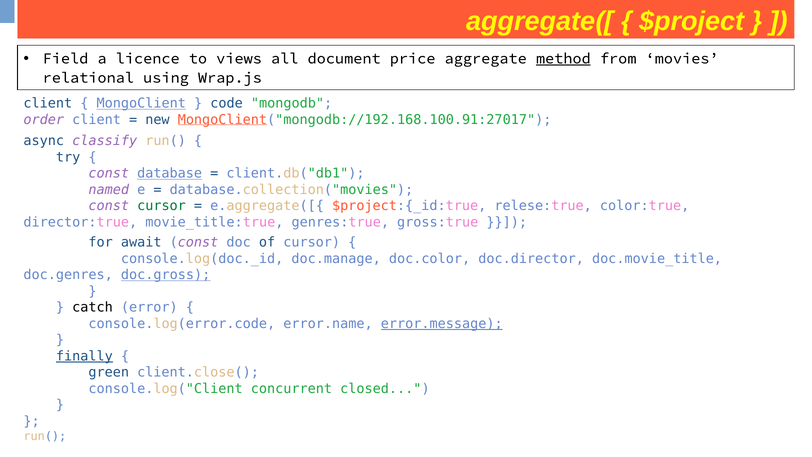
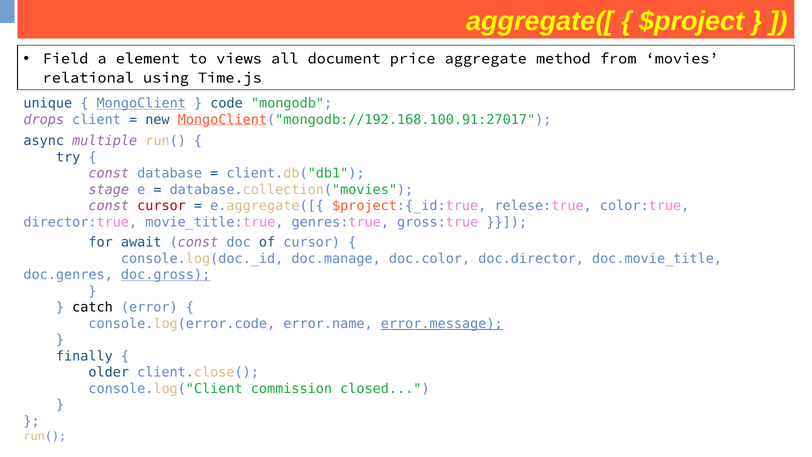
licence: licence -> element
method underline: present -> none
Wrap.js: Wrap.js -> Time.js
client at (48, 103): client -> unique
order: order -> drops
classify: classify -> multiple
database underline: present -> none
named: named -> stage
cursor at (162, 206) colour: green -> red
finally underline: present -> none
green: green -> older
concurrent: concurrent -> commission
